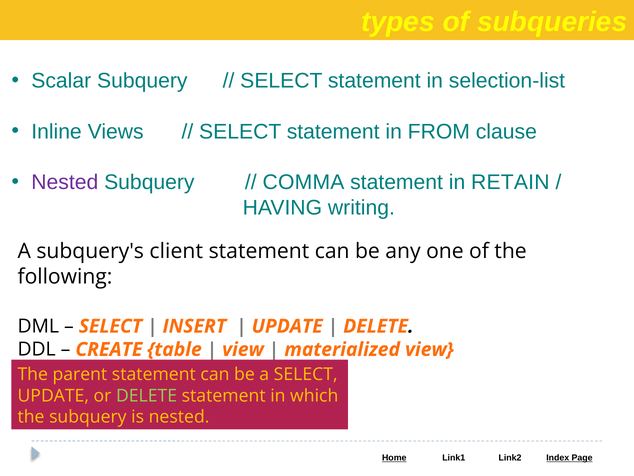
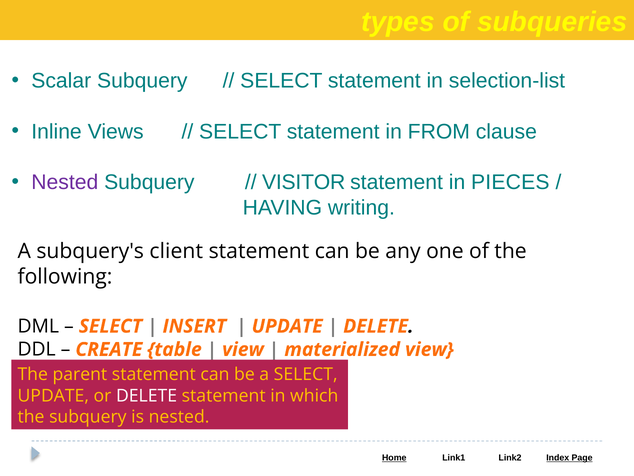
COMMA: COMMA -> VISITOR
RETAIN: RETAIN -> PIECES
DELETE at (147, 395) colour: light green -> white
